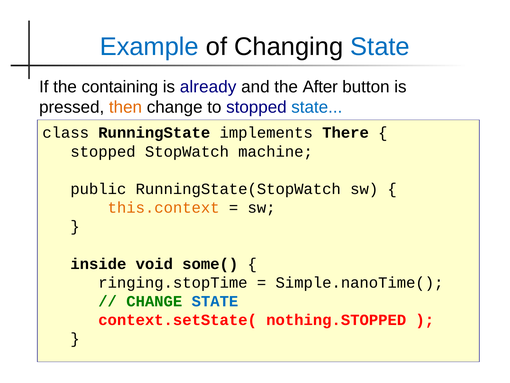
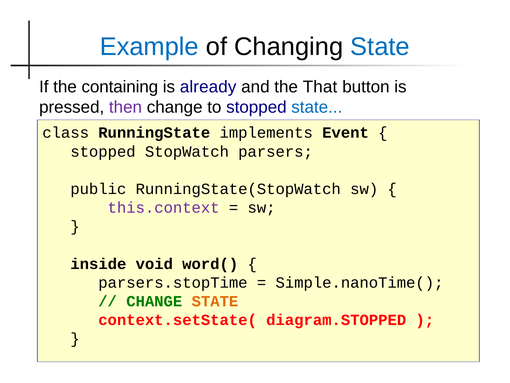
After: After -> That
then colour: orange -> purple
There: There -> Event
machine: machine -> parsers
this.context colour: orange -> purple
some(: some( -> word(
ringing.stopTime: ringing.stopTime -> parsers.stopTime
STATE at (215, 301) colour: blue -> orange
nothing.STOPPED: nothing.STOPPED -> diagram.STOPPED
